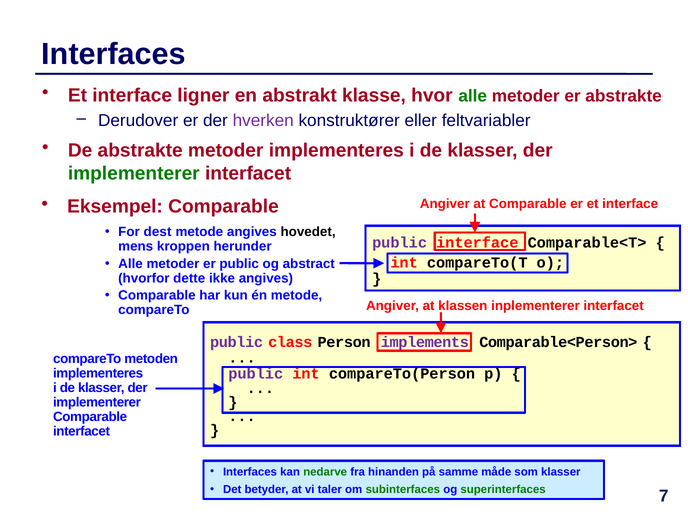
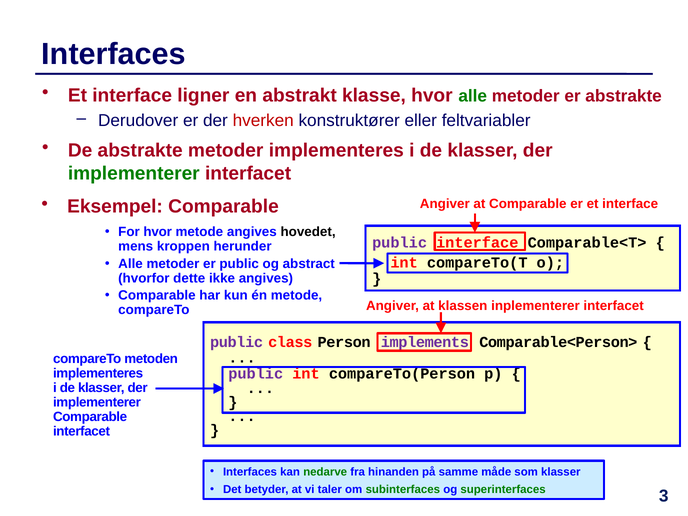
hverken colour: purple -> red
For dest: dest -> hvor
7: 7 -> 3
